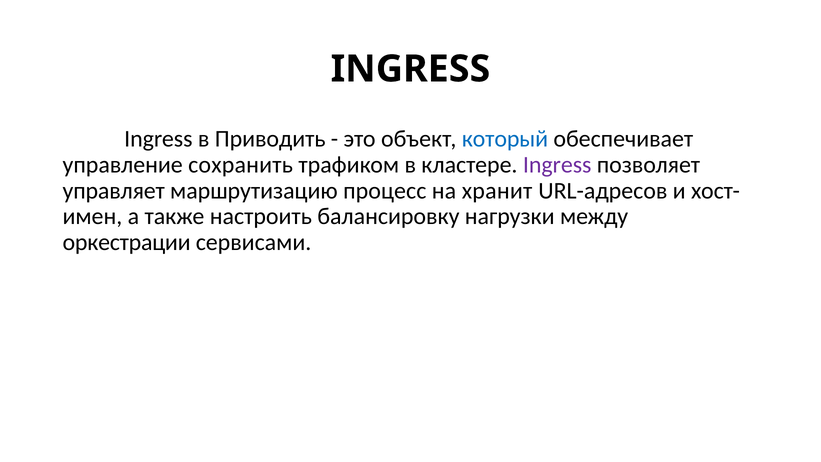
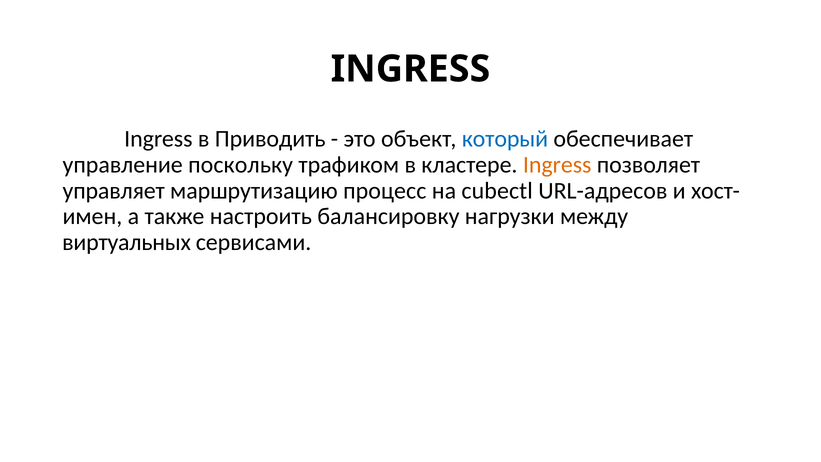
сохранить: сохранить -> поскольку
Ingress at (557, 165) colour: purple -> orange
хранит: хранит -> cubectl
оркестрации: оркестрации -> виртуальных
